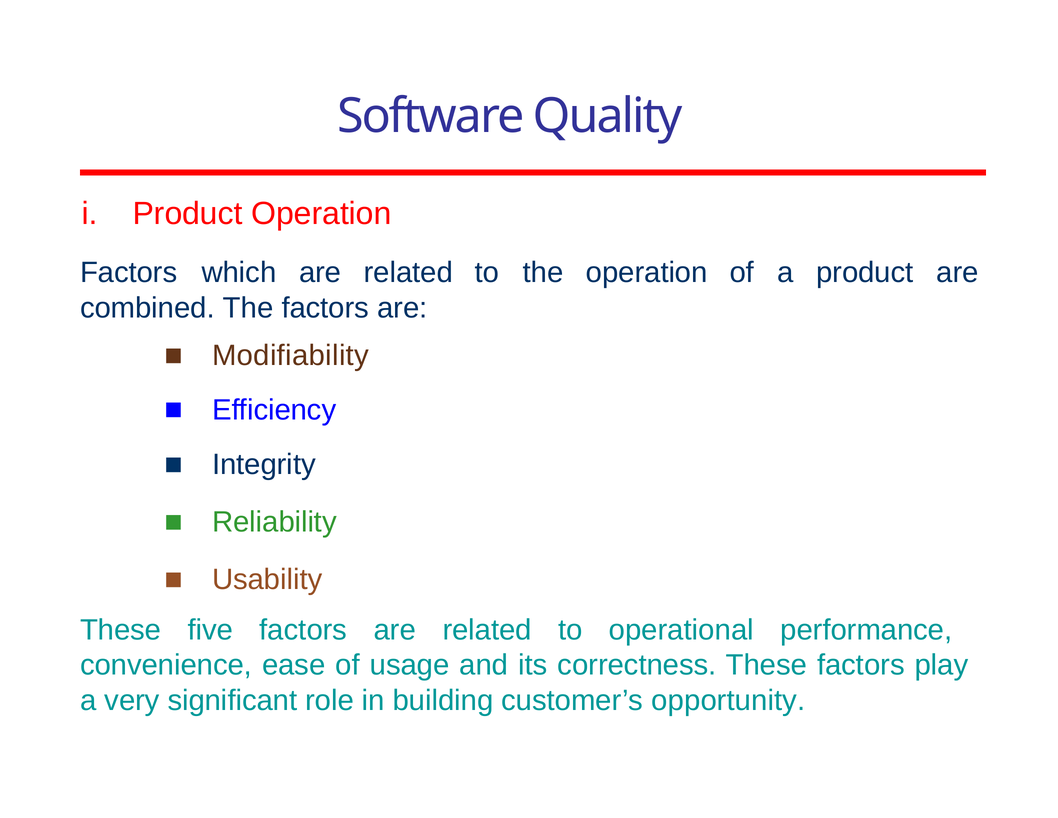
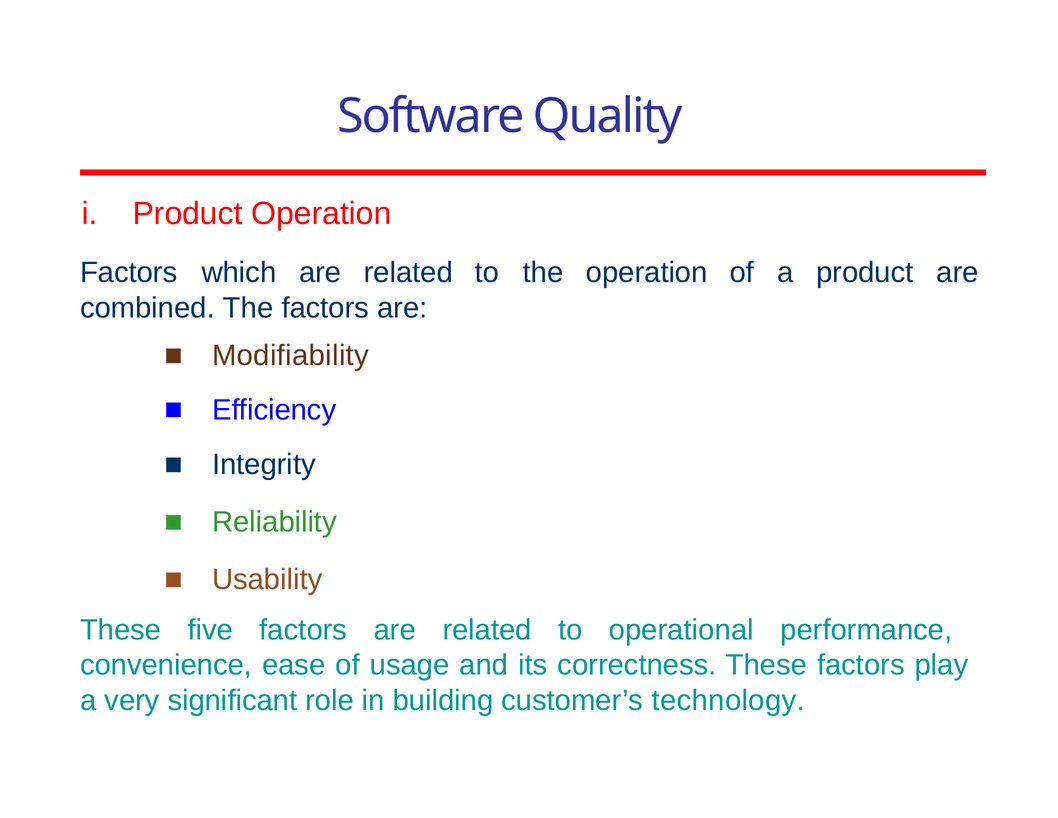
opportunity: opportunity -> technology
